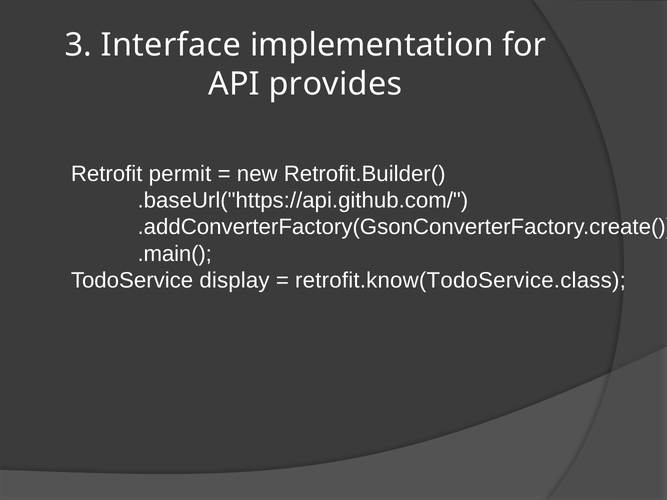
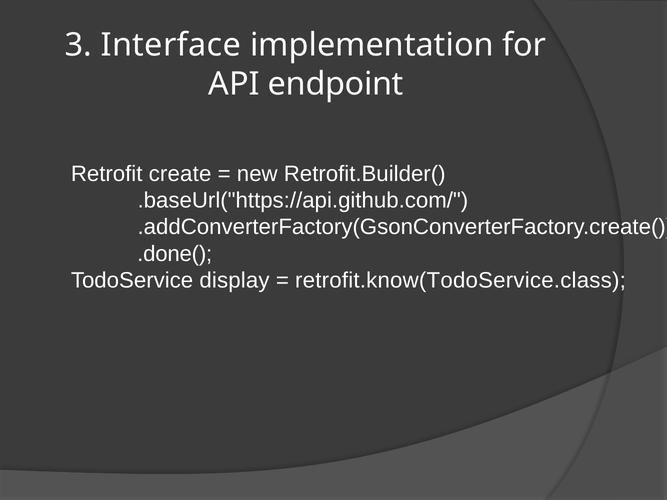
provides: provides -> endpoint
permit: permit -> create
.main(: .main( -> .done(
